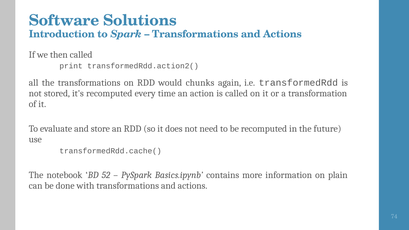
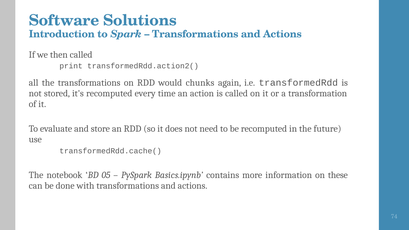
52: 52 -> 05
plain: plain -> these
